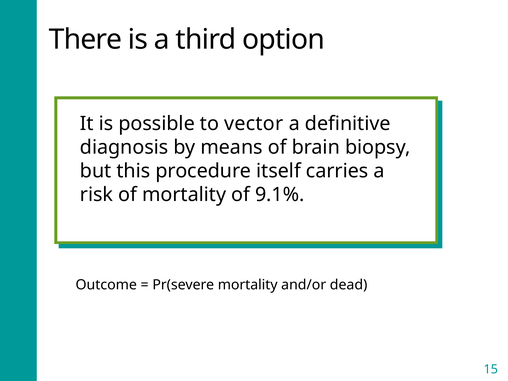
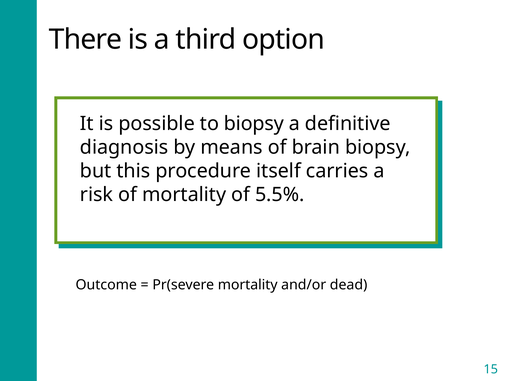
to vector: vector -> biopsy
9.1%: 9.1% -> 5.5%
